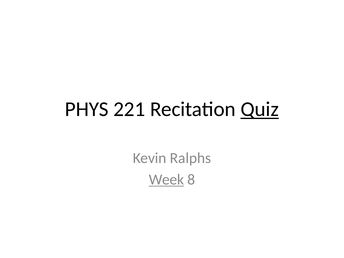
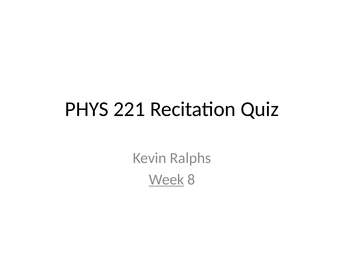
Quiz underline: present -> none
